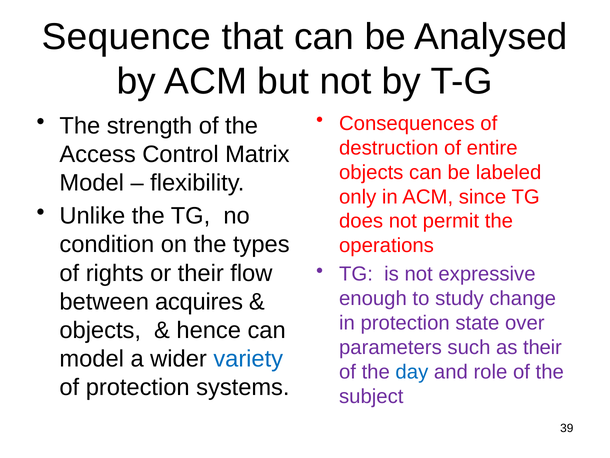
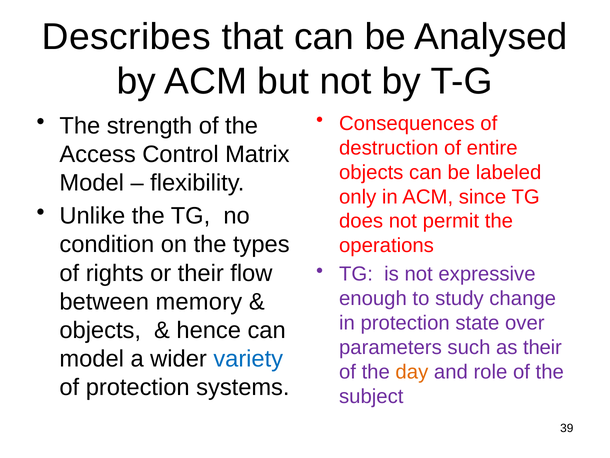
Sequence: Sequence -> Describes
acquires: acquires -> memory
day colour: blue -> orange
